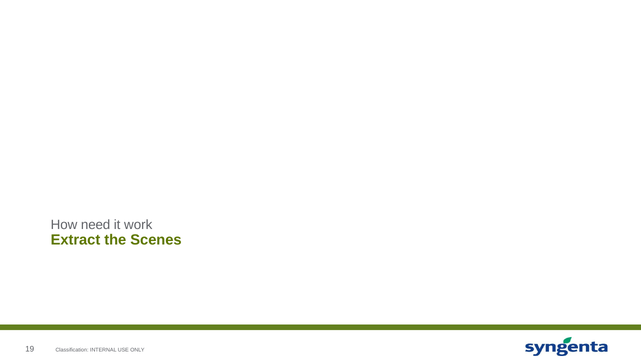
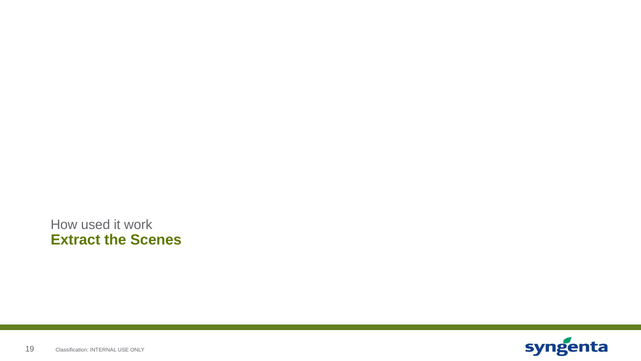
need: need -> used
